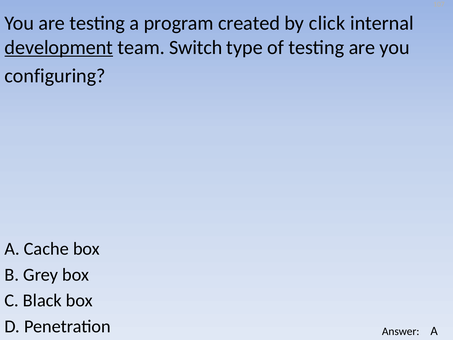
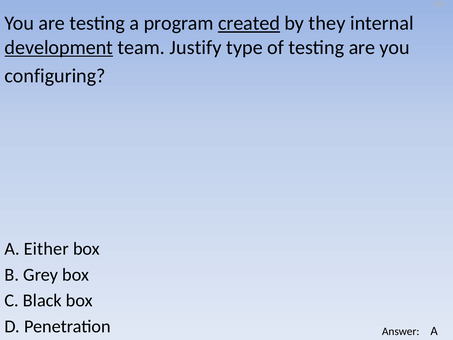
created underline: none -> present
click: click -> they
Switch: Switch -> Justify
Cache: Cache -> Either
